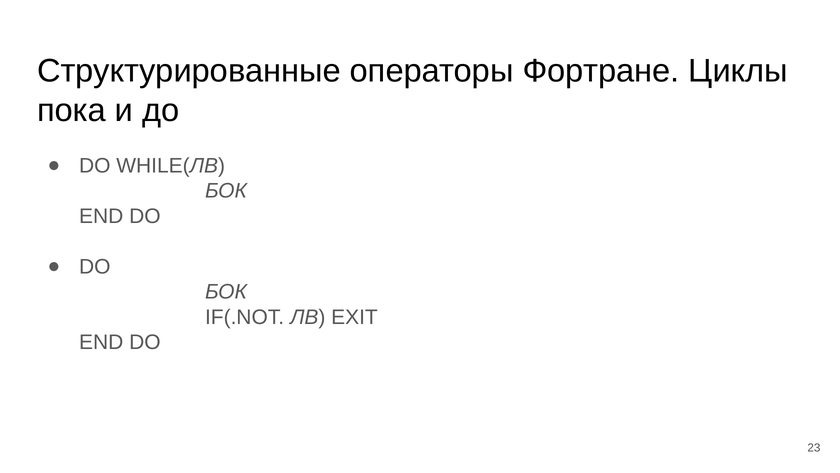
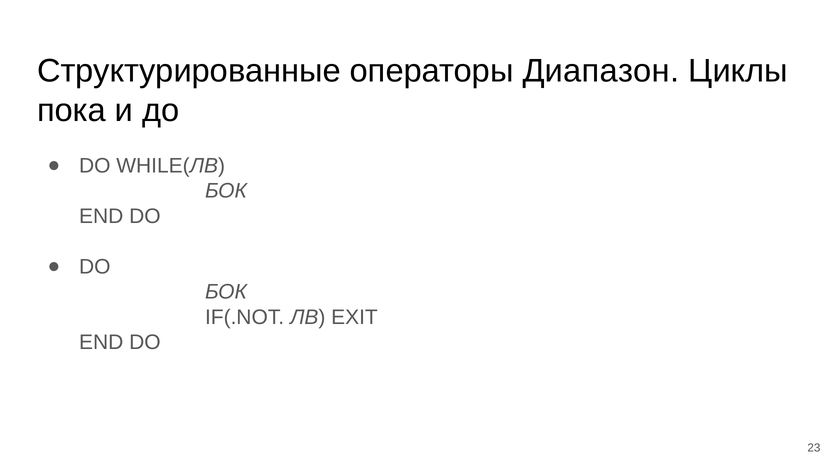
Фортране: Фортране -> Диапазон
